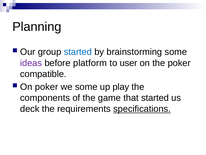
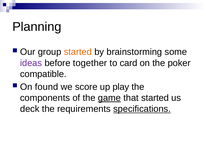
started at (78, 52) colour: blue -> orange
platform: platform -> together
user: user -> card
On poker: poker -> found
we some: some -> score
game underline: none -> present
